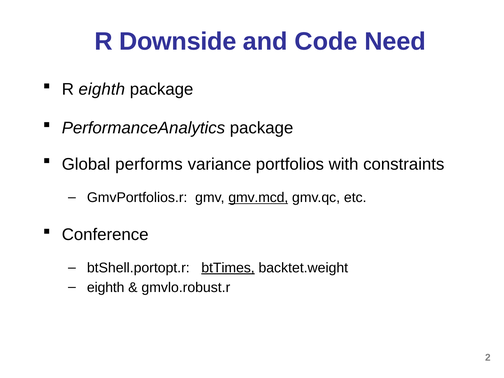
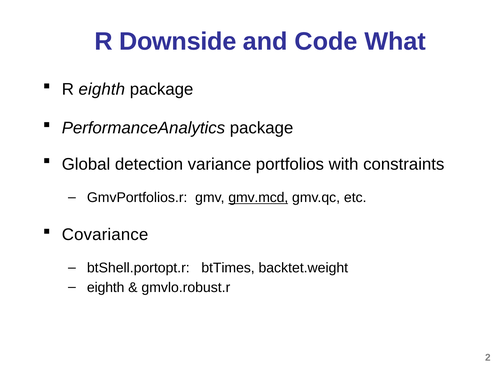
Need: Need -> What
performs: performs -> detection
Conference: Conference -> Covariance
btTimes underline: present -> none
